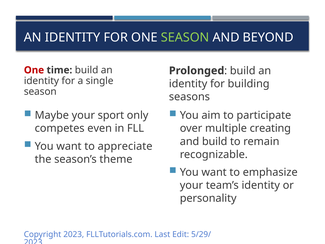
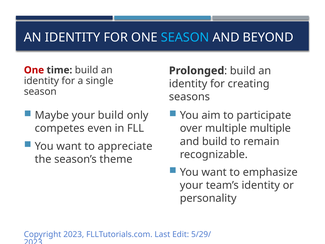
SEASON at (185, 37) colour: light green -> light blue
building: building -> creating
your sport: sport -> build
multiple creating: creating -> multiple
